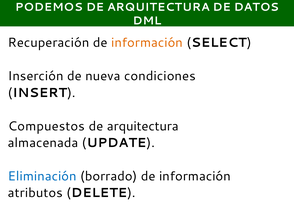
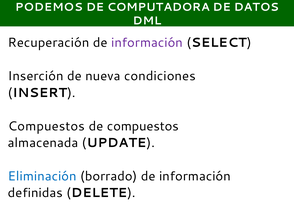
ARQUITECTURA at (158, 7): ARQUITECTURA -> COMPUTADORA
información at (147, 43) colour: orange -> purple
arquitectura at (143, 126): arquitectura -> compuestos
atributos: atributos -> definidas
